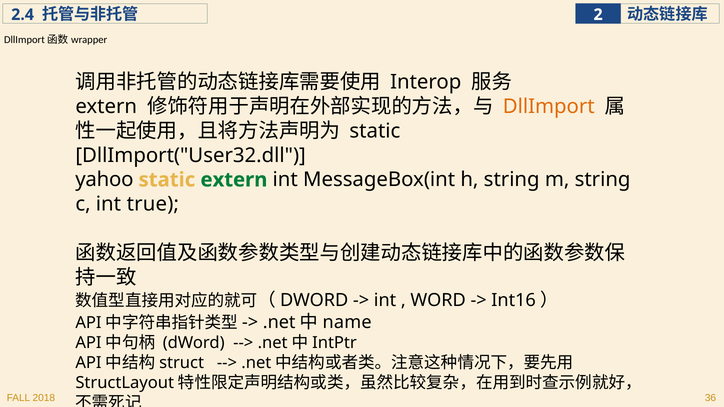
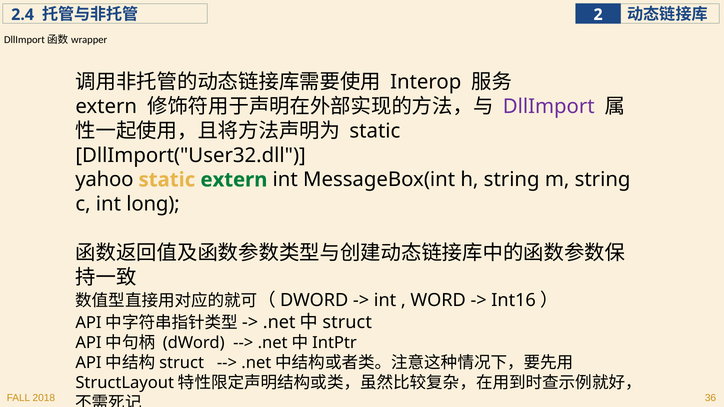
DllImport colour: orange -> purple
true: true -> long
name at (347, 322): name -> struct
